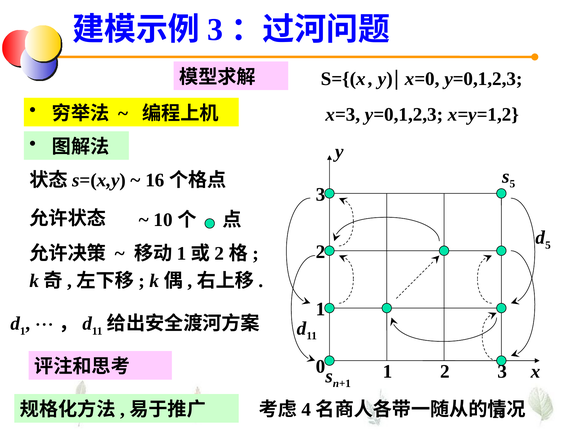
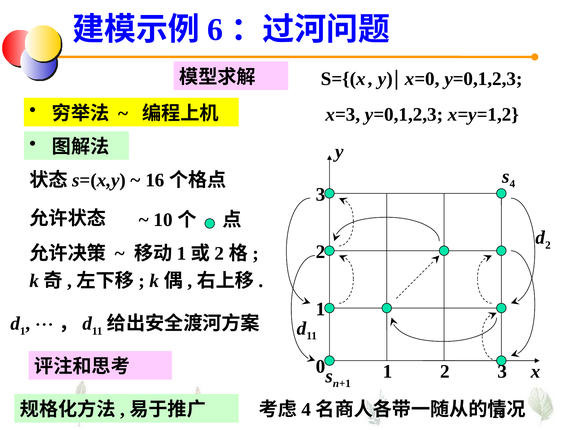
3 at (215, 30): 3 -> 6
5 at (512, 184): 5 -> 4
5 at (548, 245): 5 -> 2
